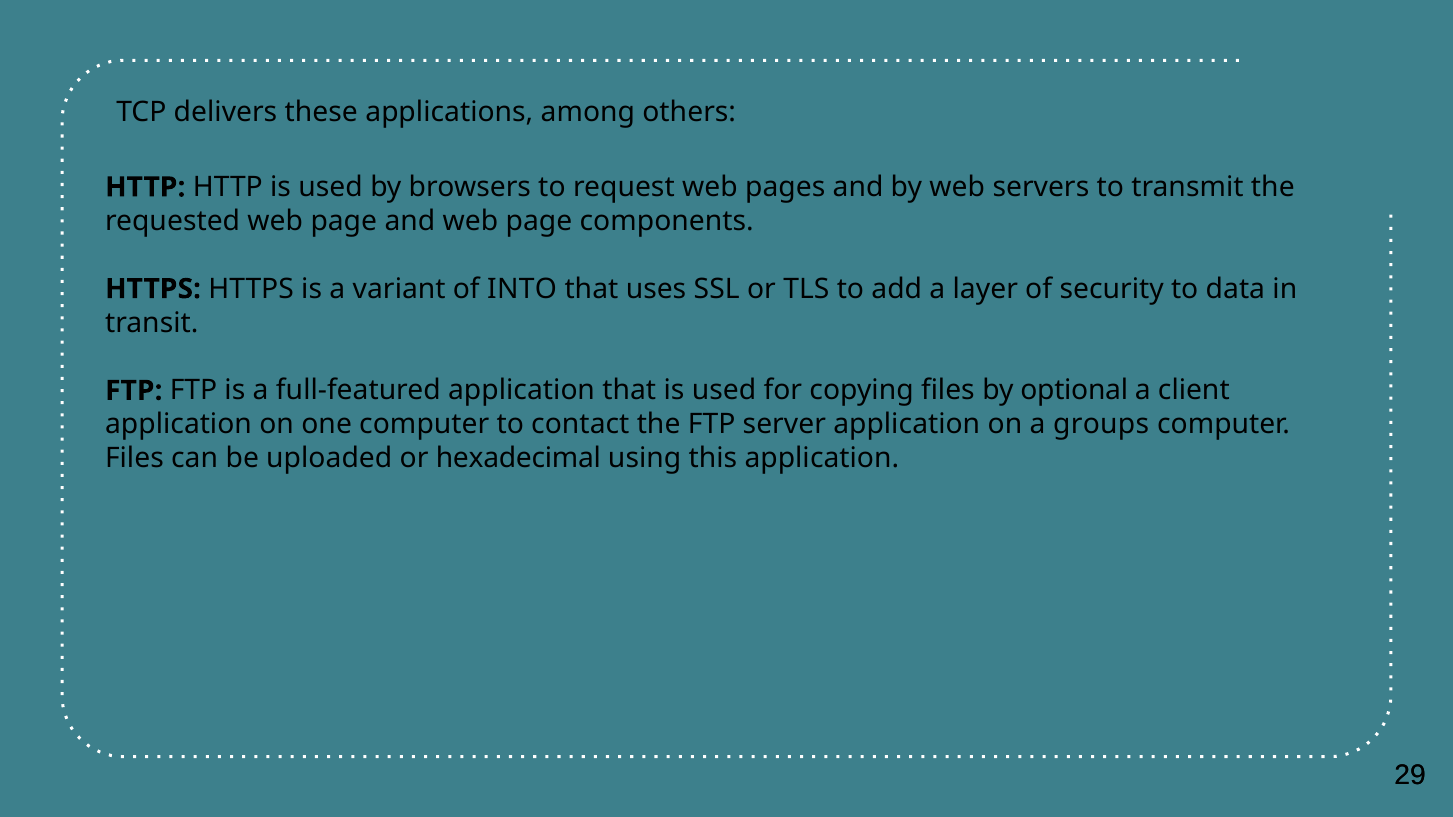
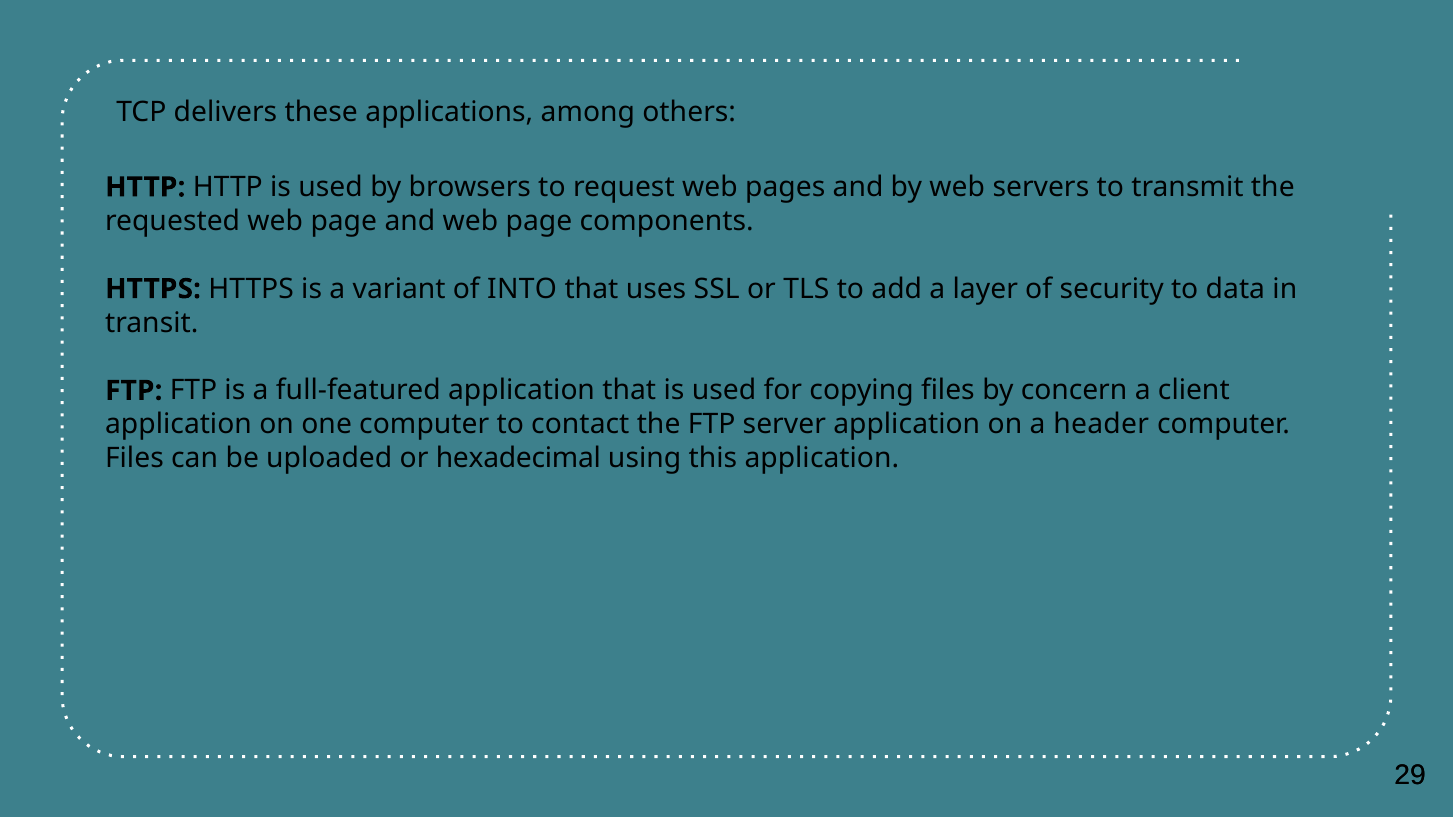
optional: optional -> concern
groups: groups -> header
